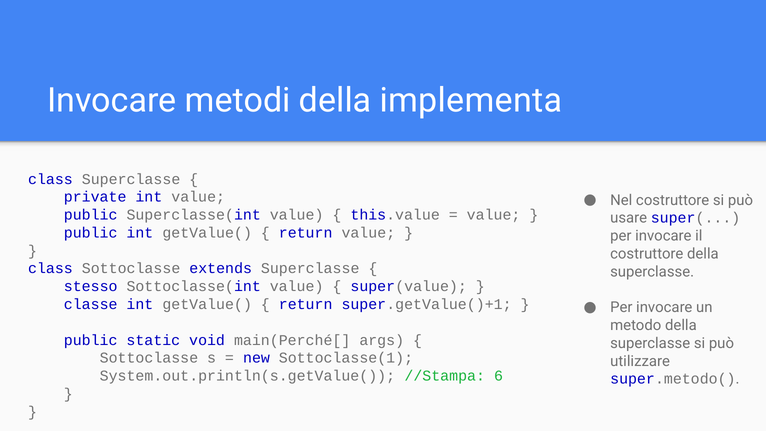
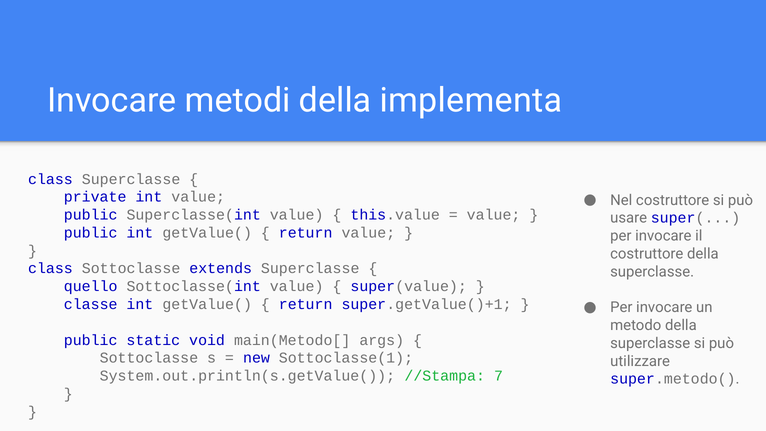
stesso: stesso -> quello
main(Perché[: main(Perché[ -> main(Metodo[
6: 6 -> 7
